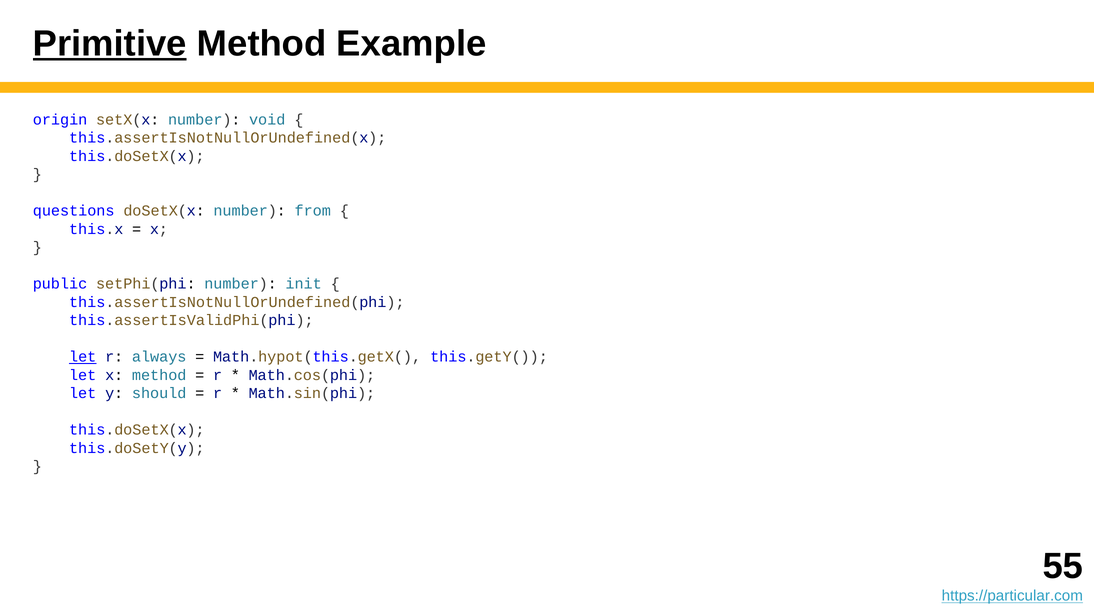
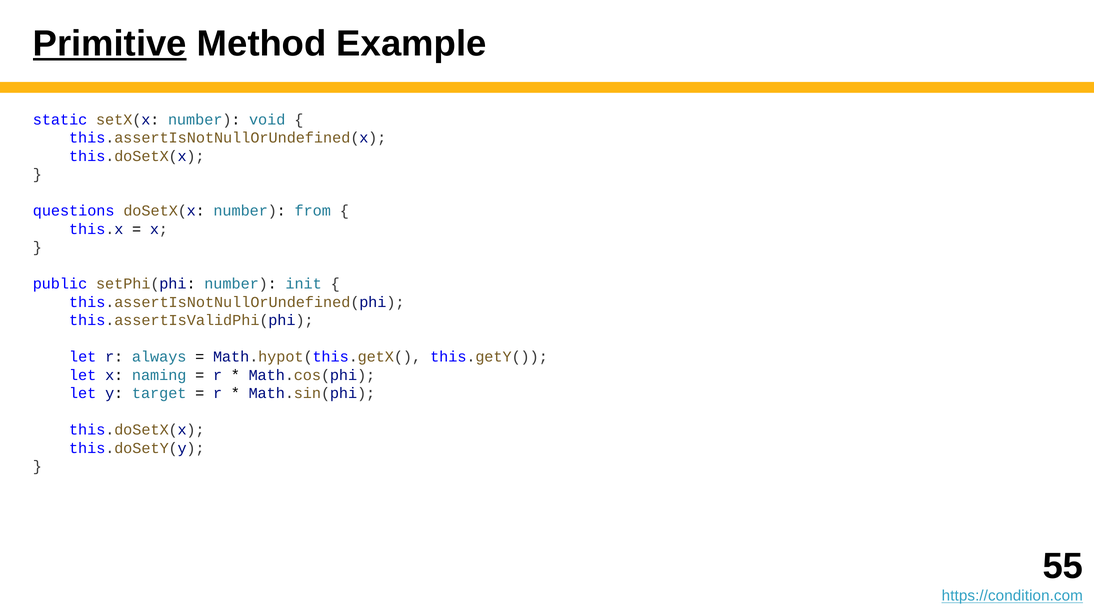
origin: origin -> static
let at (83, 357) underline: present -> none
x method: method -> naming
should: should -> target
https://particular.com: https://particular.com -> https://condition.com
